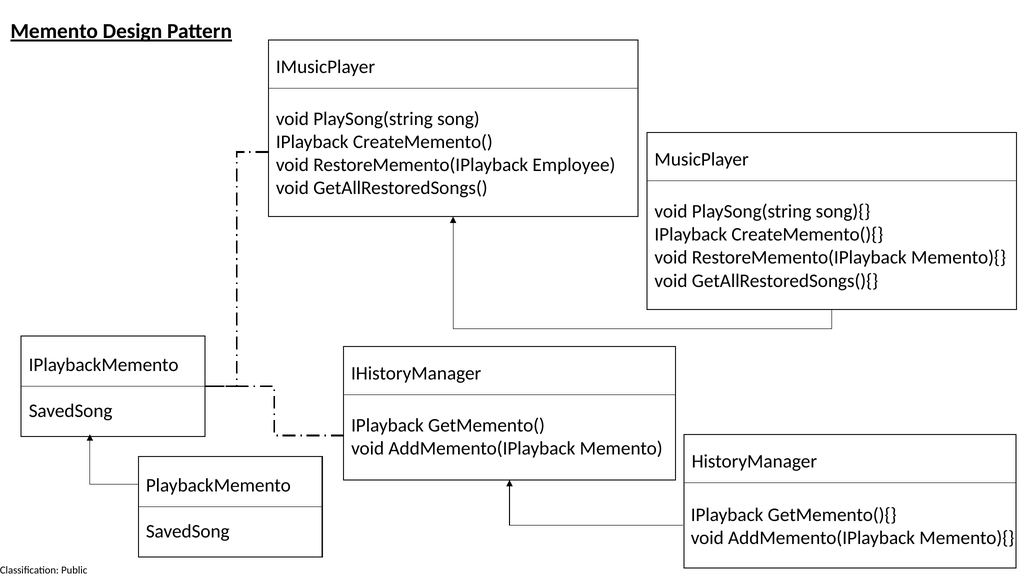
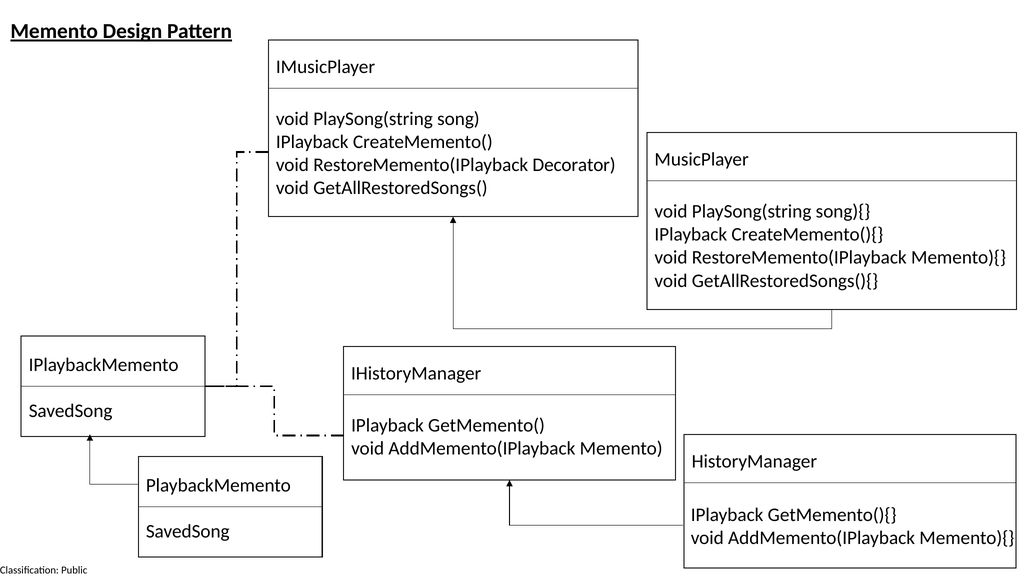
Employee: Employee -> Decorator
